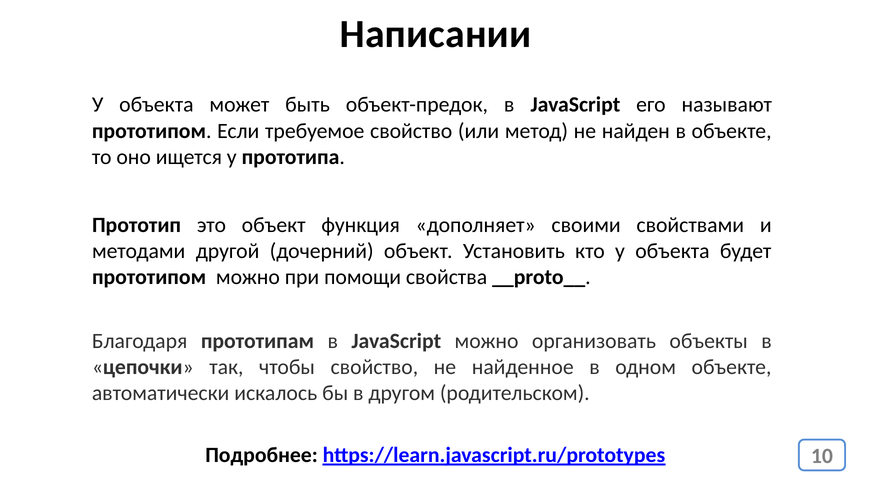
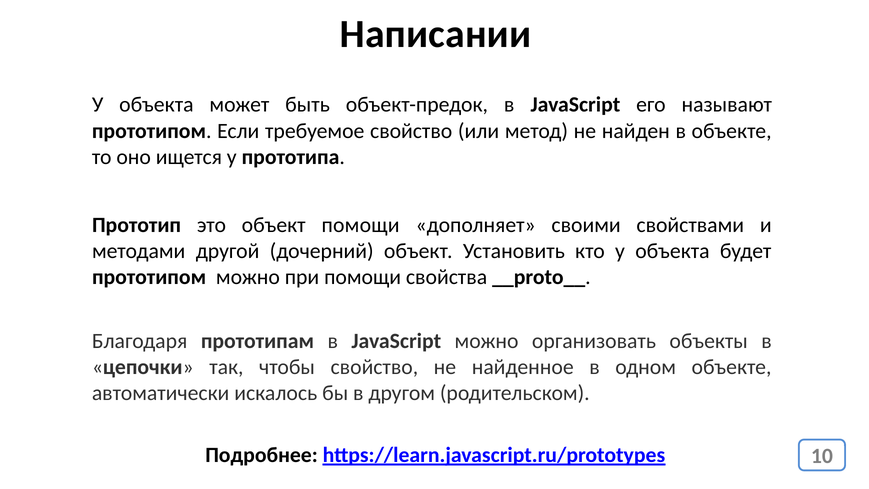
объект функция: функция -> помощи
